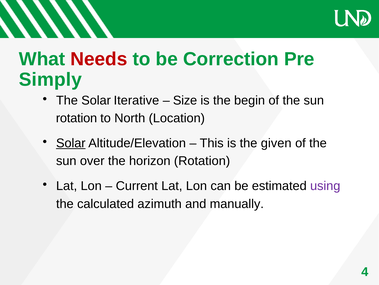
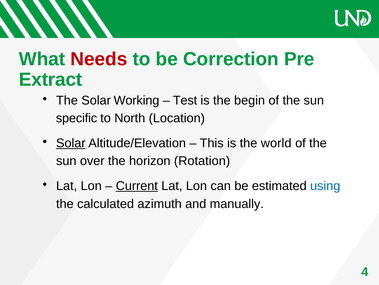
Simply: Simply -> Extract
Iterative: Iterative -> Working
Size: Size -> Test
rotation at (77, 118): rotation -> specific
given: given -> world
Current underline: none -> present
using colour: purple -> blue
